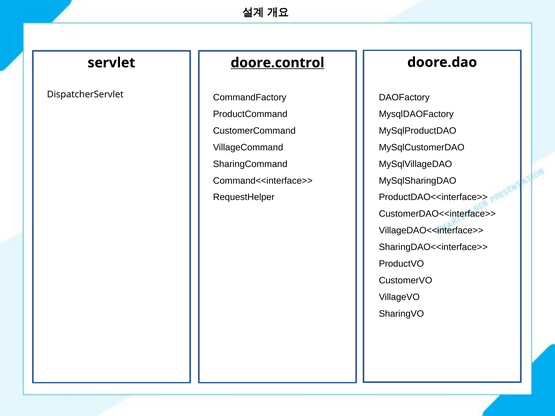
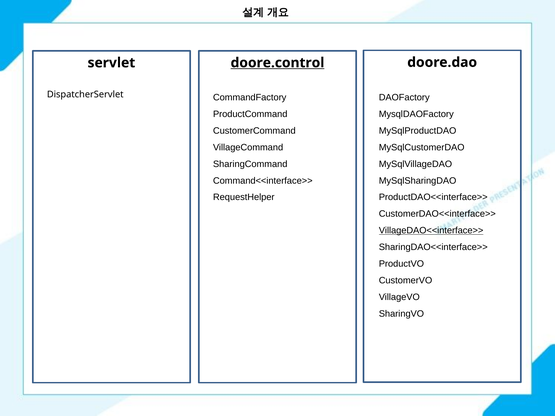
VillageDAO<<interface>> underline: none -> present
